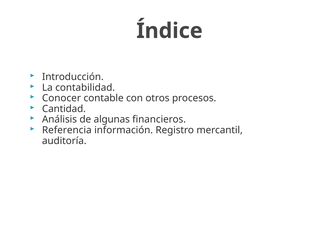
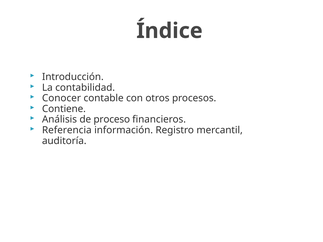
Cantidad: Cantidad -> Contiene
algunas: algunas -> proceso
